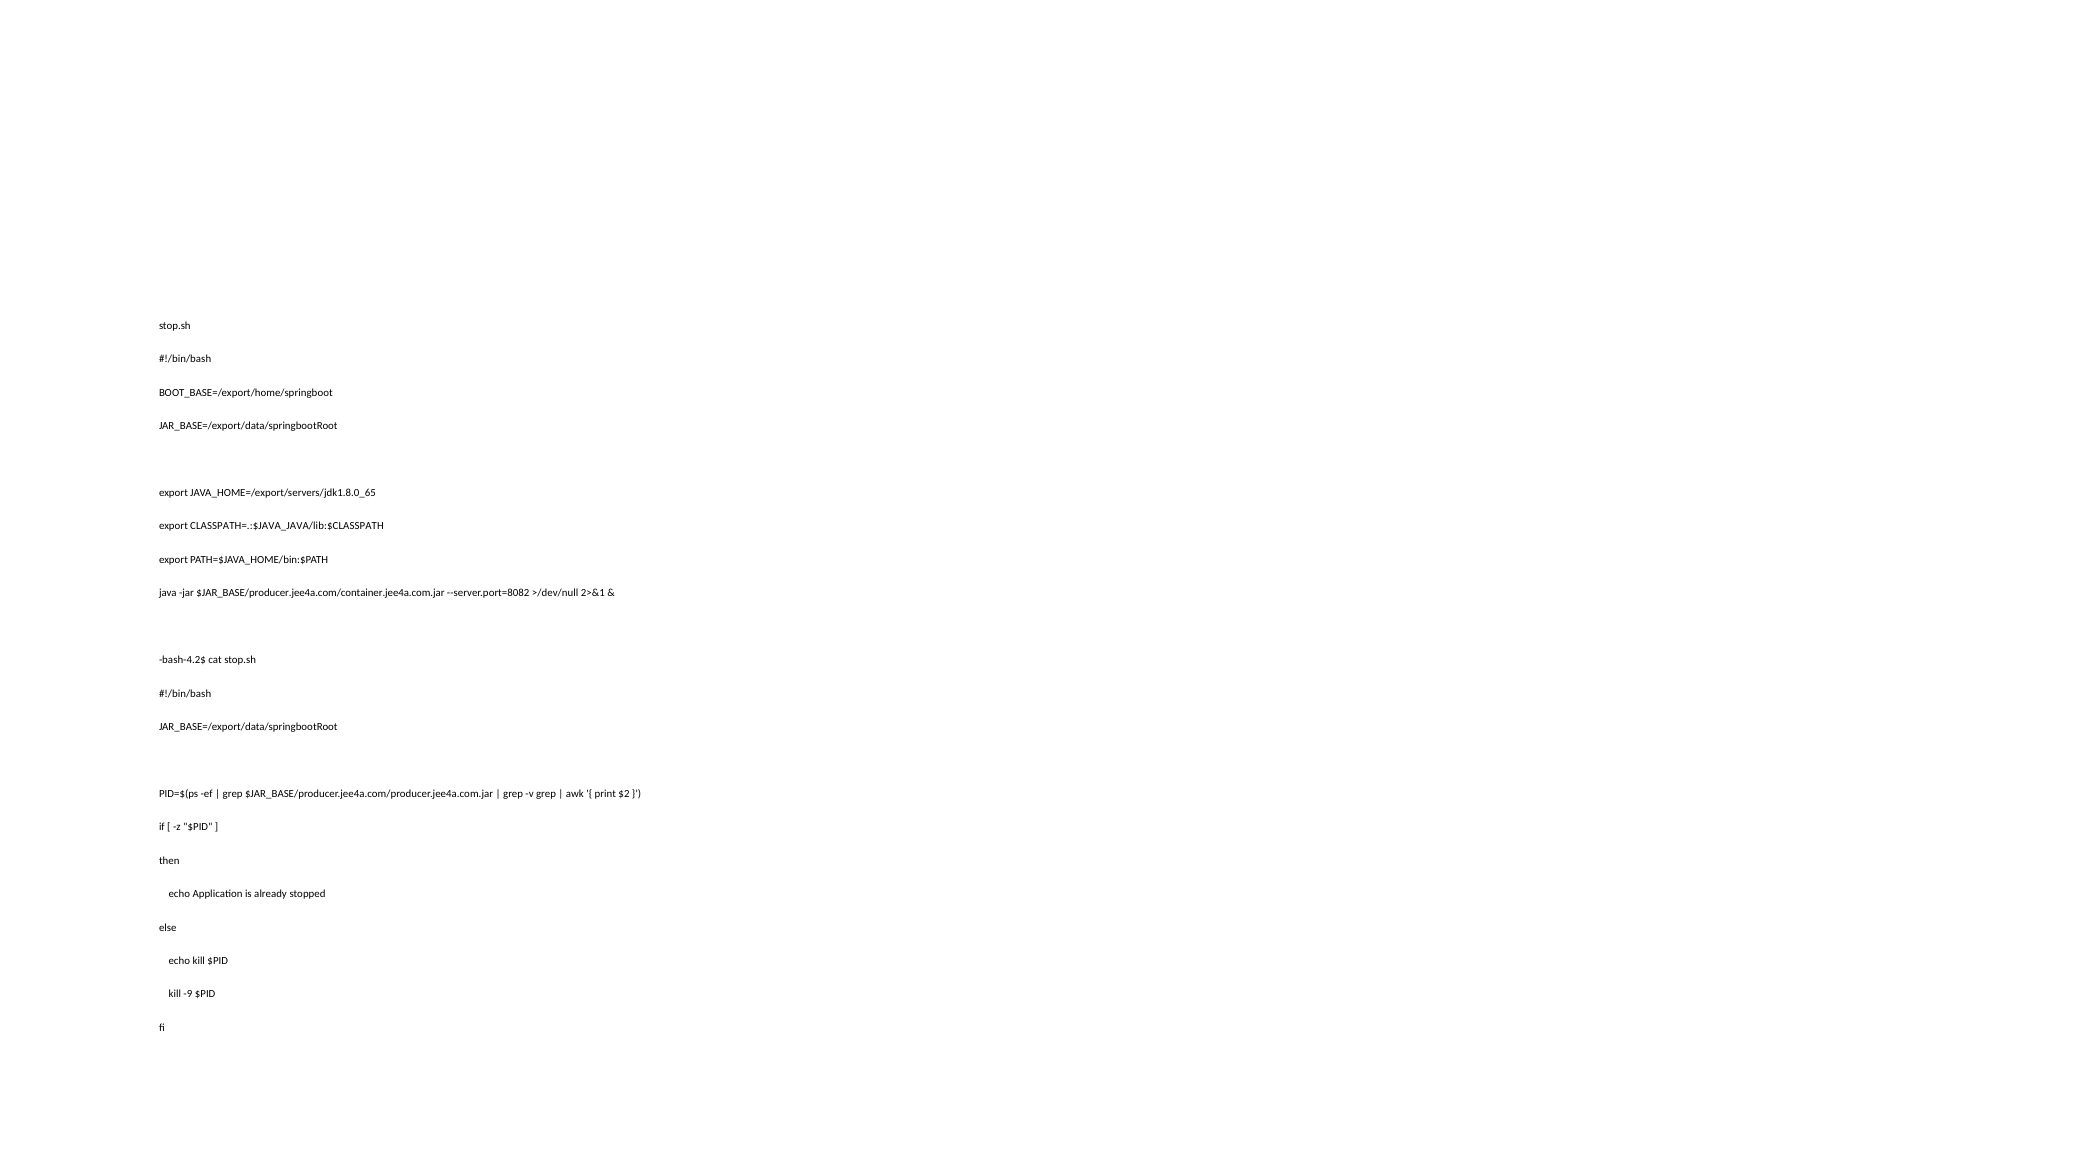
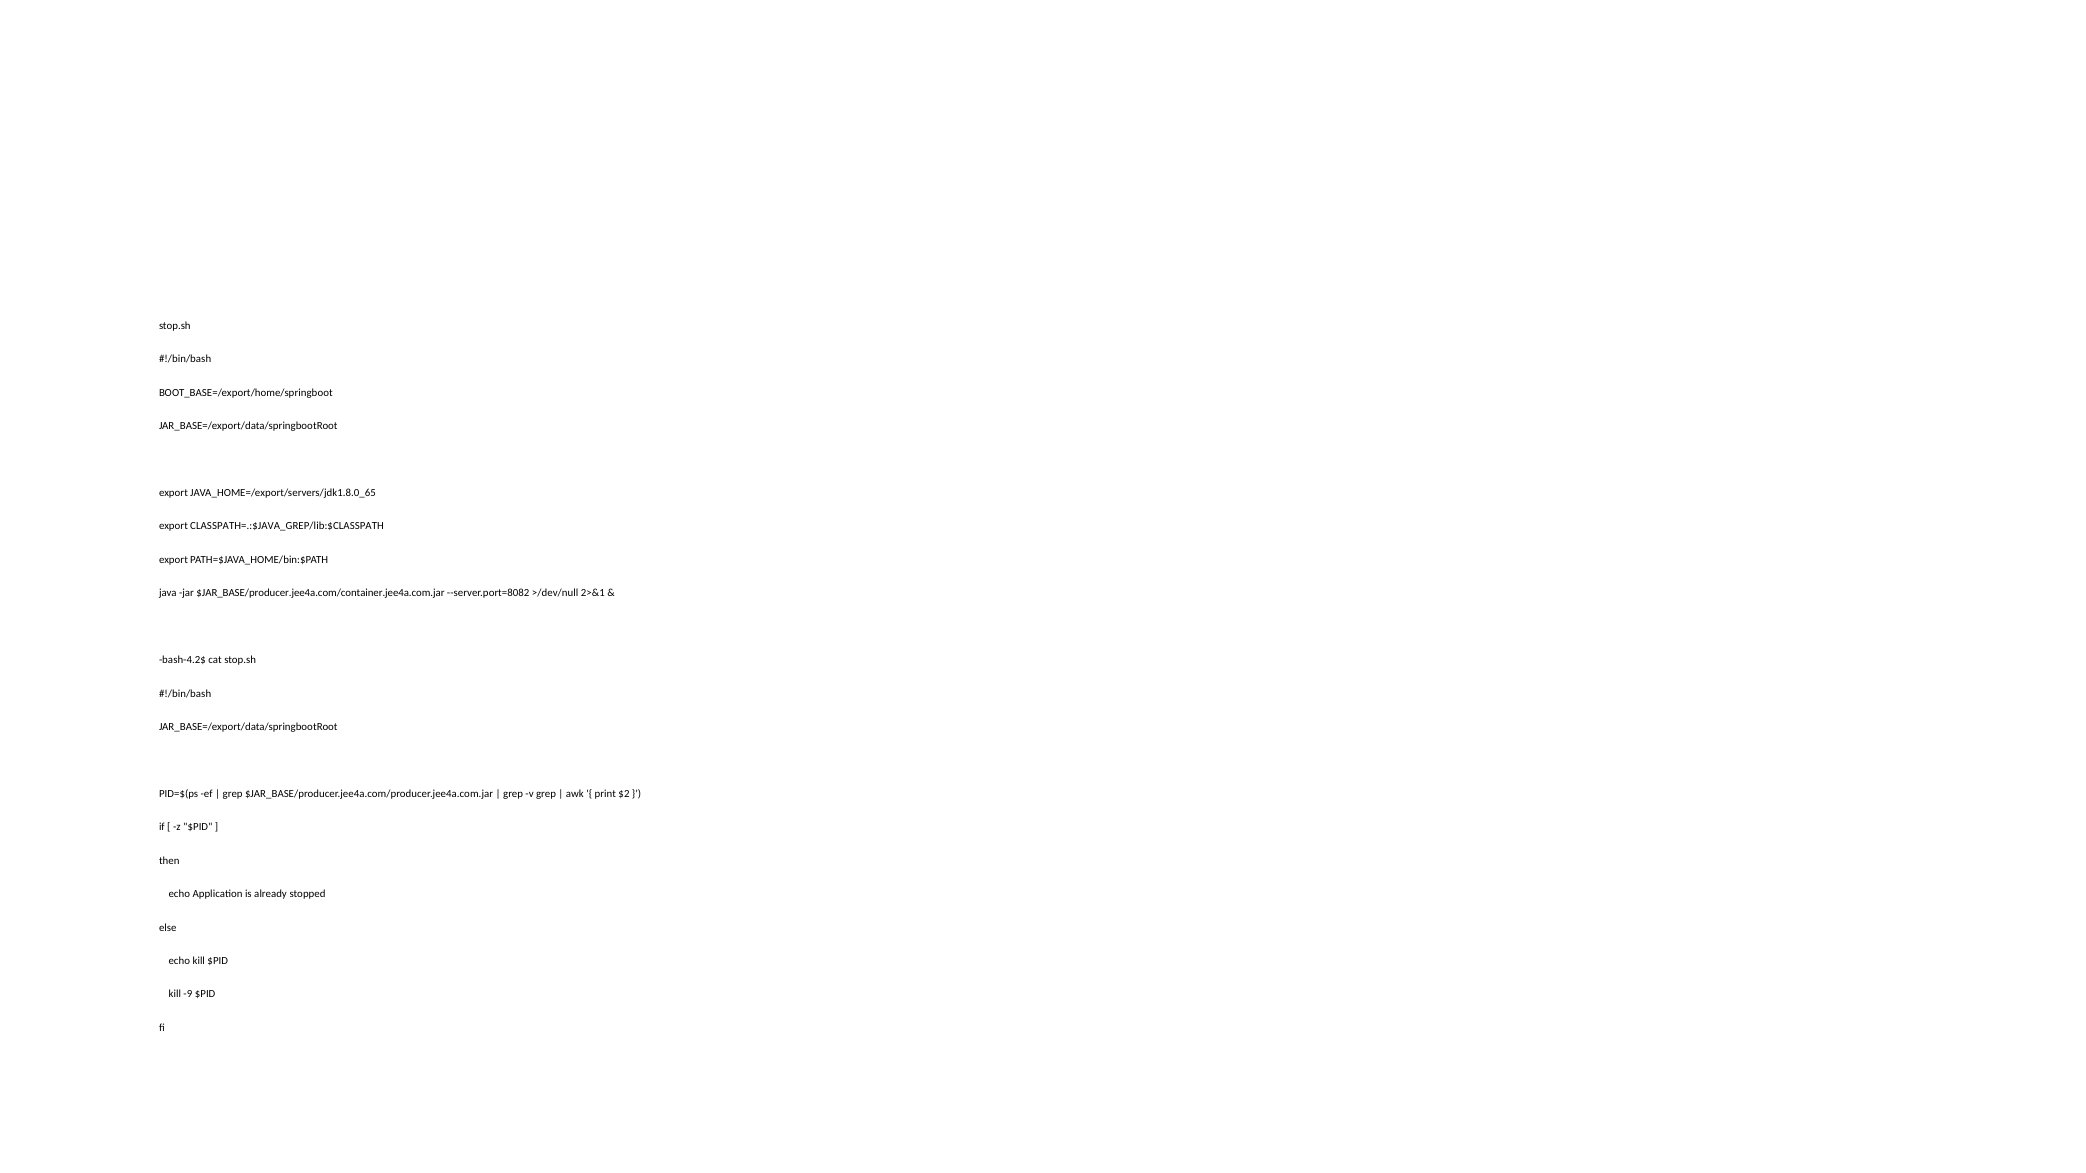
CLASSPATH=.:$JAVA_JAVA/lib:$CLASSPATH: CLASSPATH=.:$JAVA_JAVA/lib:$CLASSPATH -> CLASSPATH=.:$JAVA_GREP/lib:$CLASSPATH
